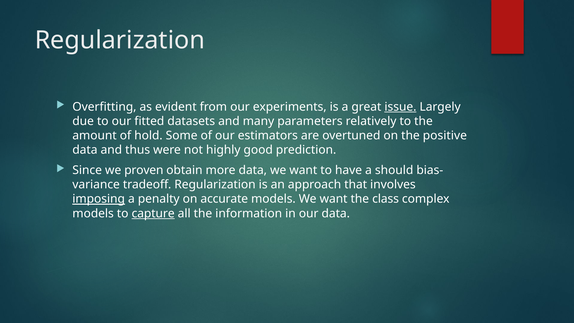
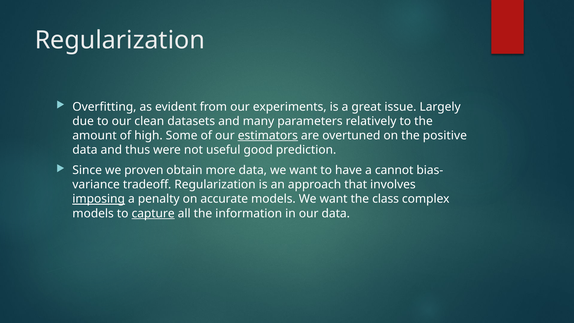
issue underline: present -> none
fitted: fitted -> clean
hold: hold -> high
estimators underline: none -> present
highly: highly -> useful
should: should -> cannot
